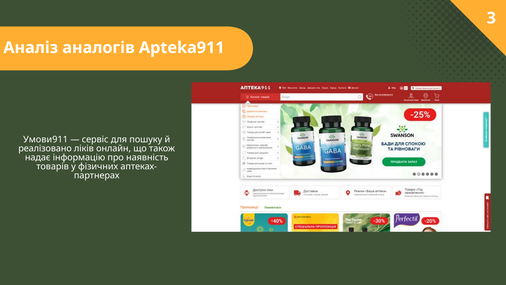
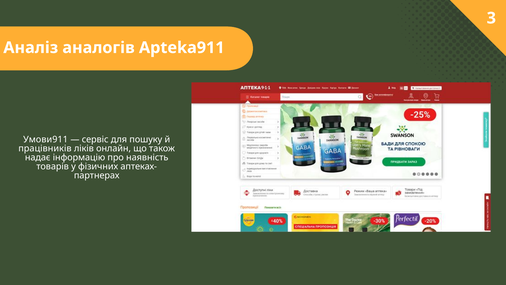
реалізовано: реалізовано -> працівників
